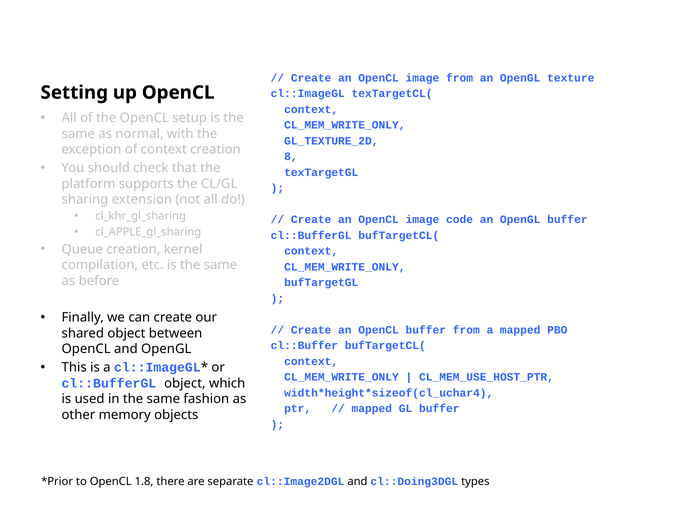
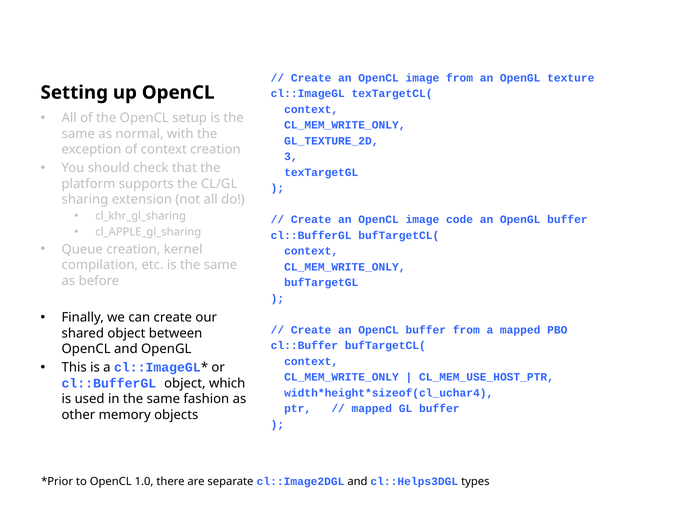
8: 8 -> 3
1.8: 1.8 -> 1.0
cl::Doing3DGL: cl::Doing3DGL -> cl::Helps3DGL
